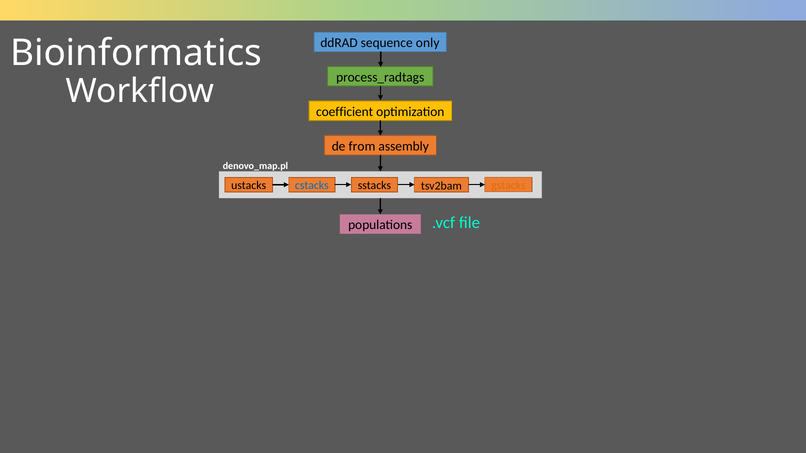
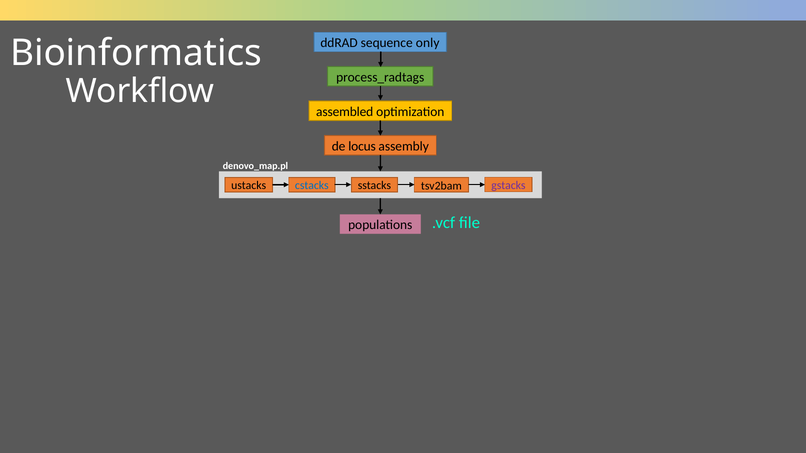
coefficient: coefficient -> assembled
from: from -> locus
gstacks colour: orange -> purple
